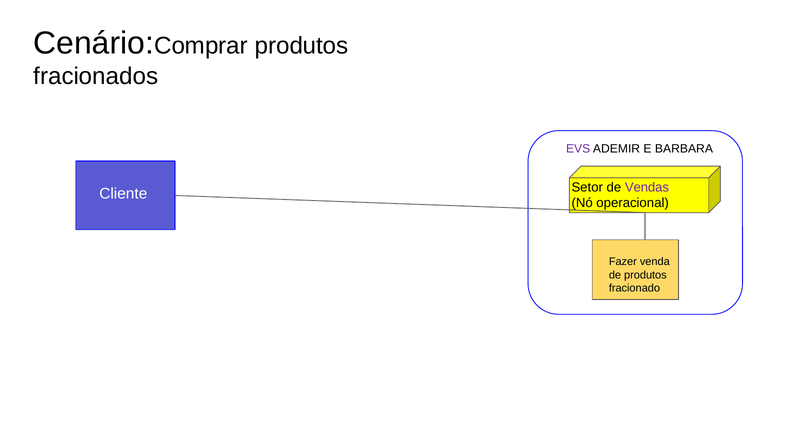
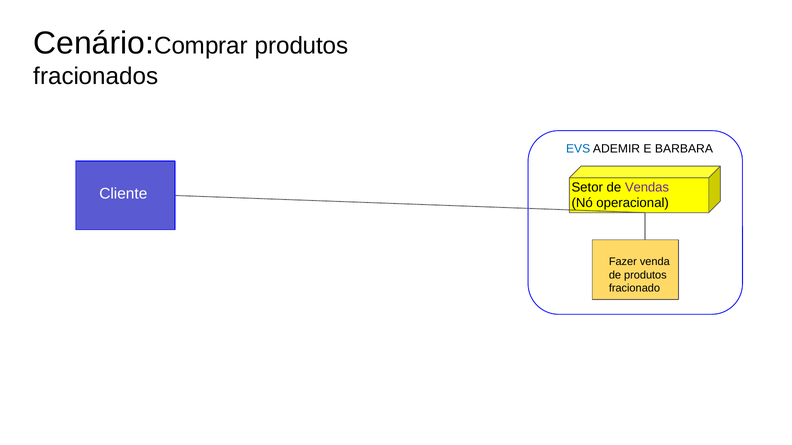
EVS colour: purple -> blue
